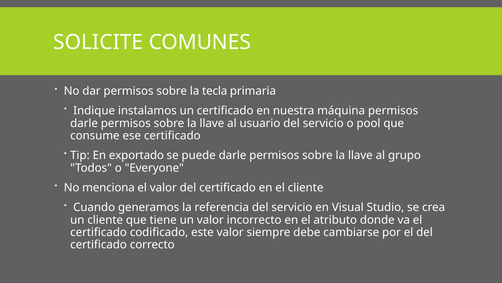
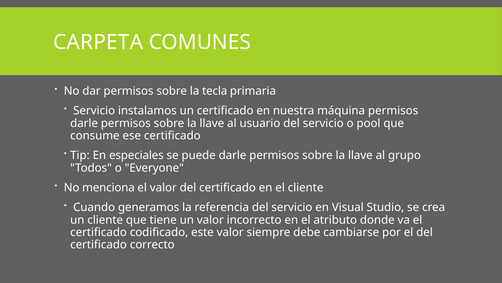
SOLICITE: SOLICITE -> CARPETA
Indique at (94, 111): Indique -> Servicio
exportado: exportado -> especiales
